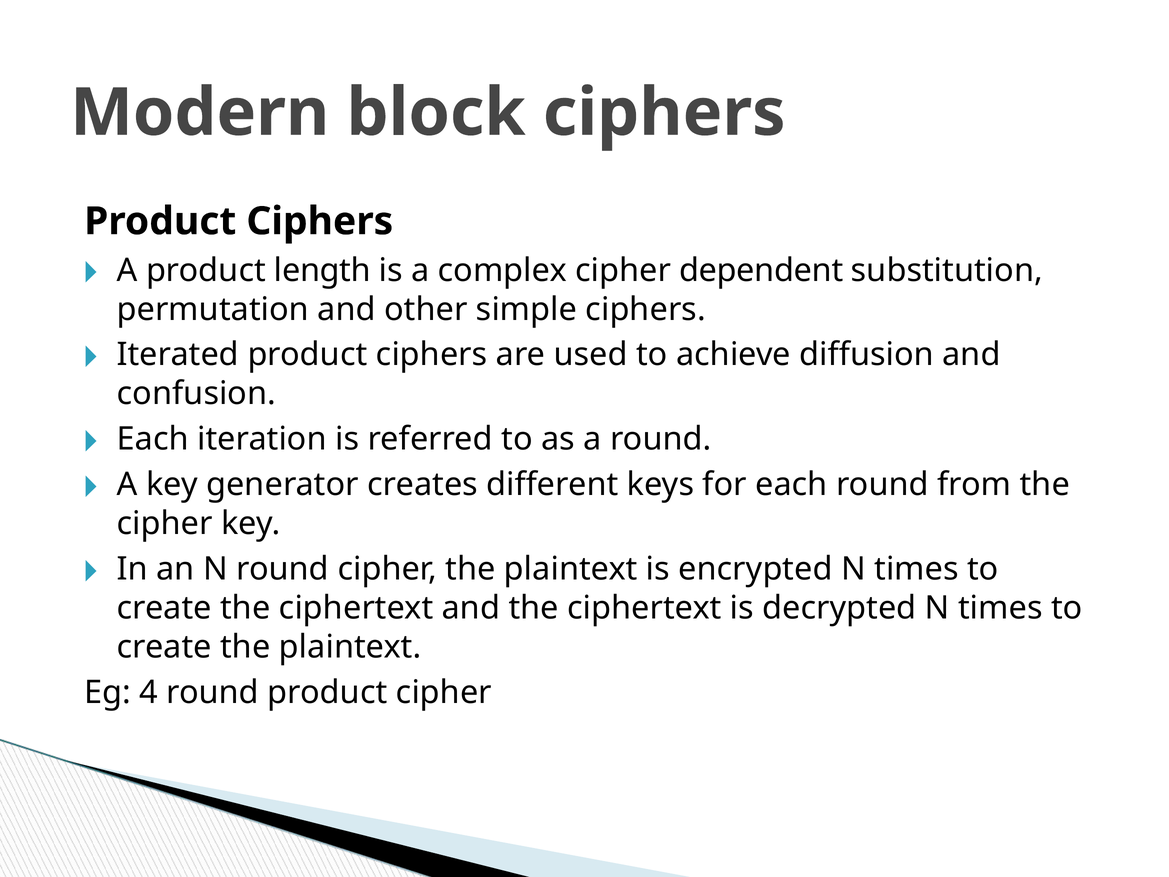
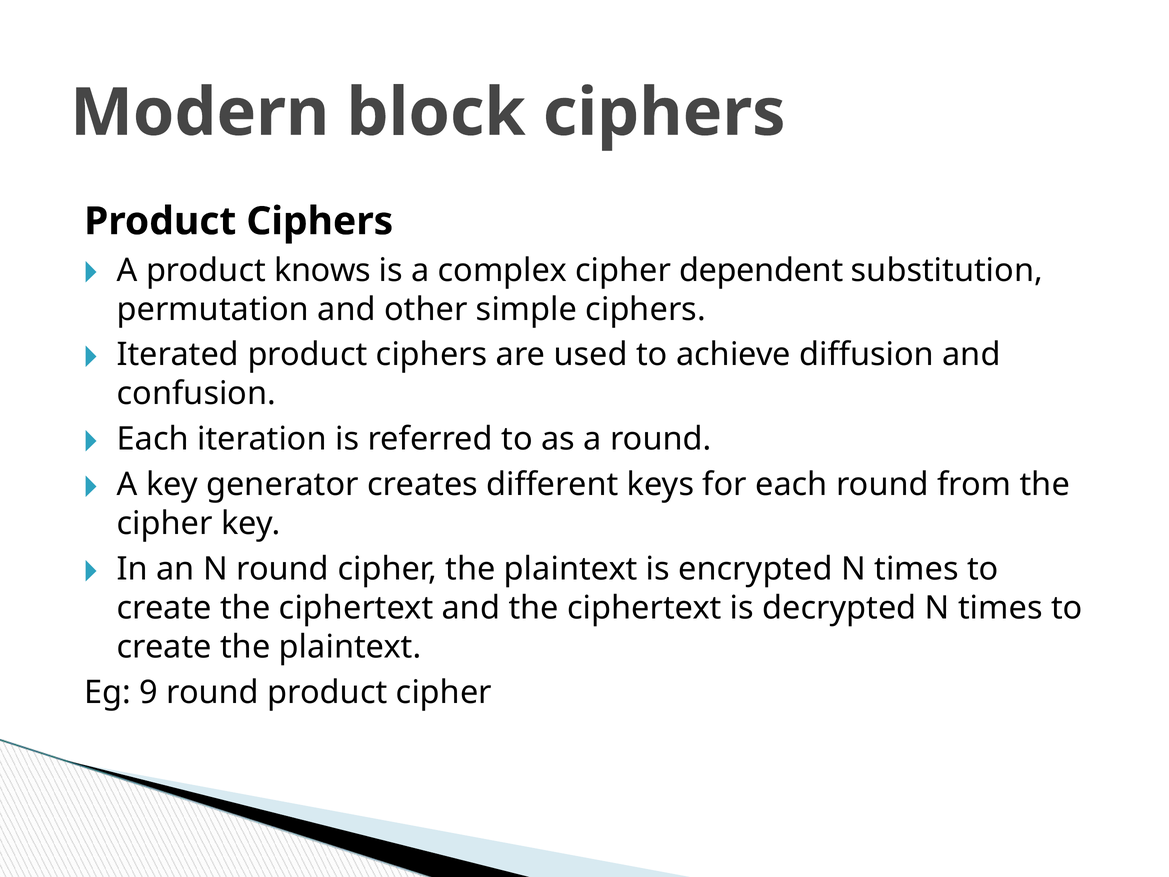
length: length -> knows
4: 4 -> 9
